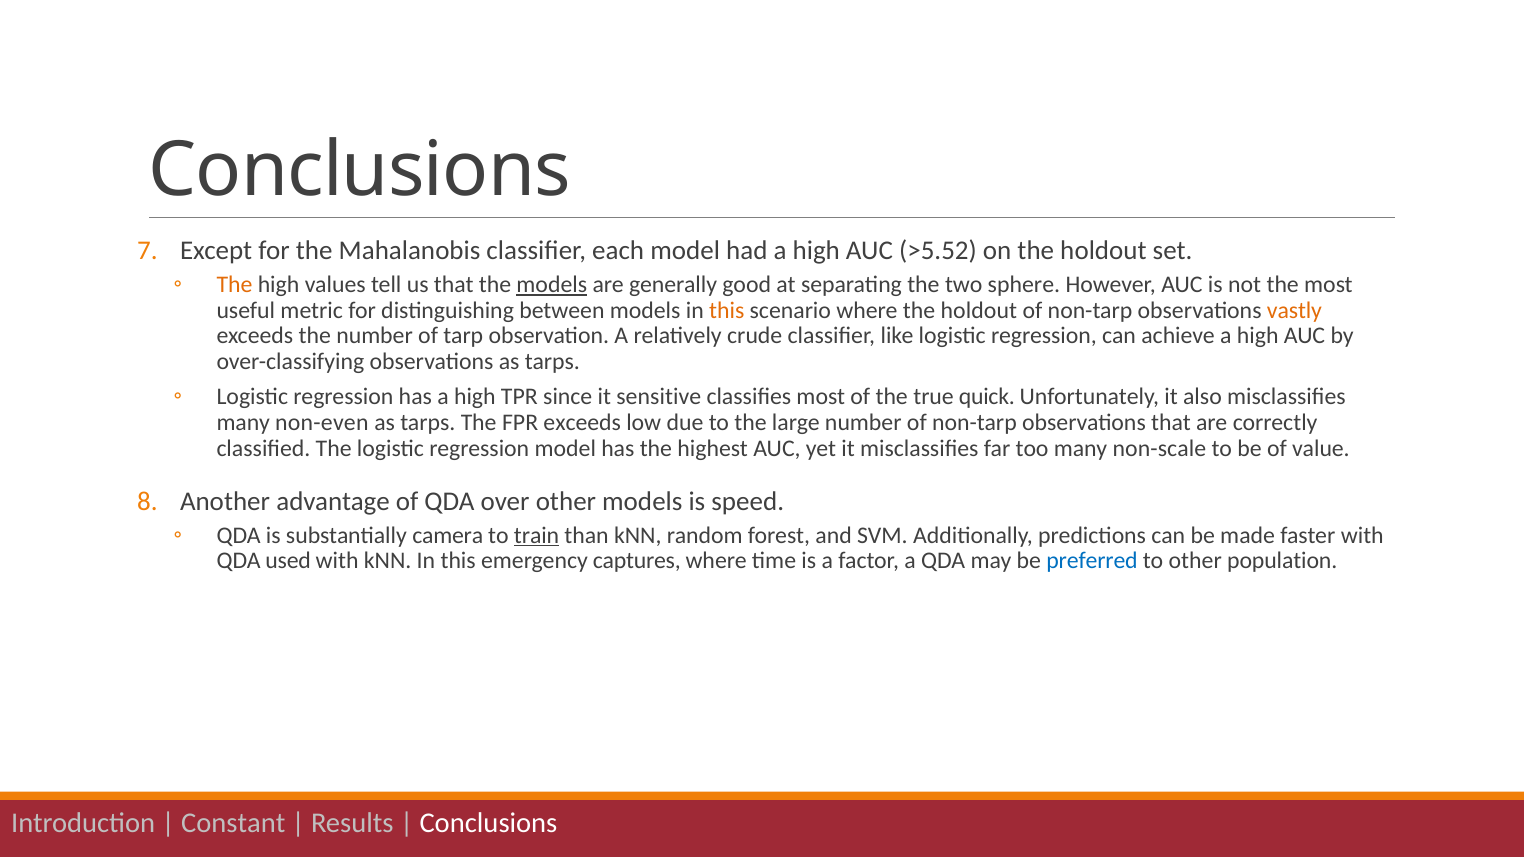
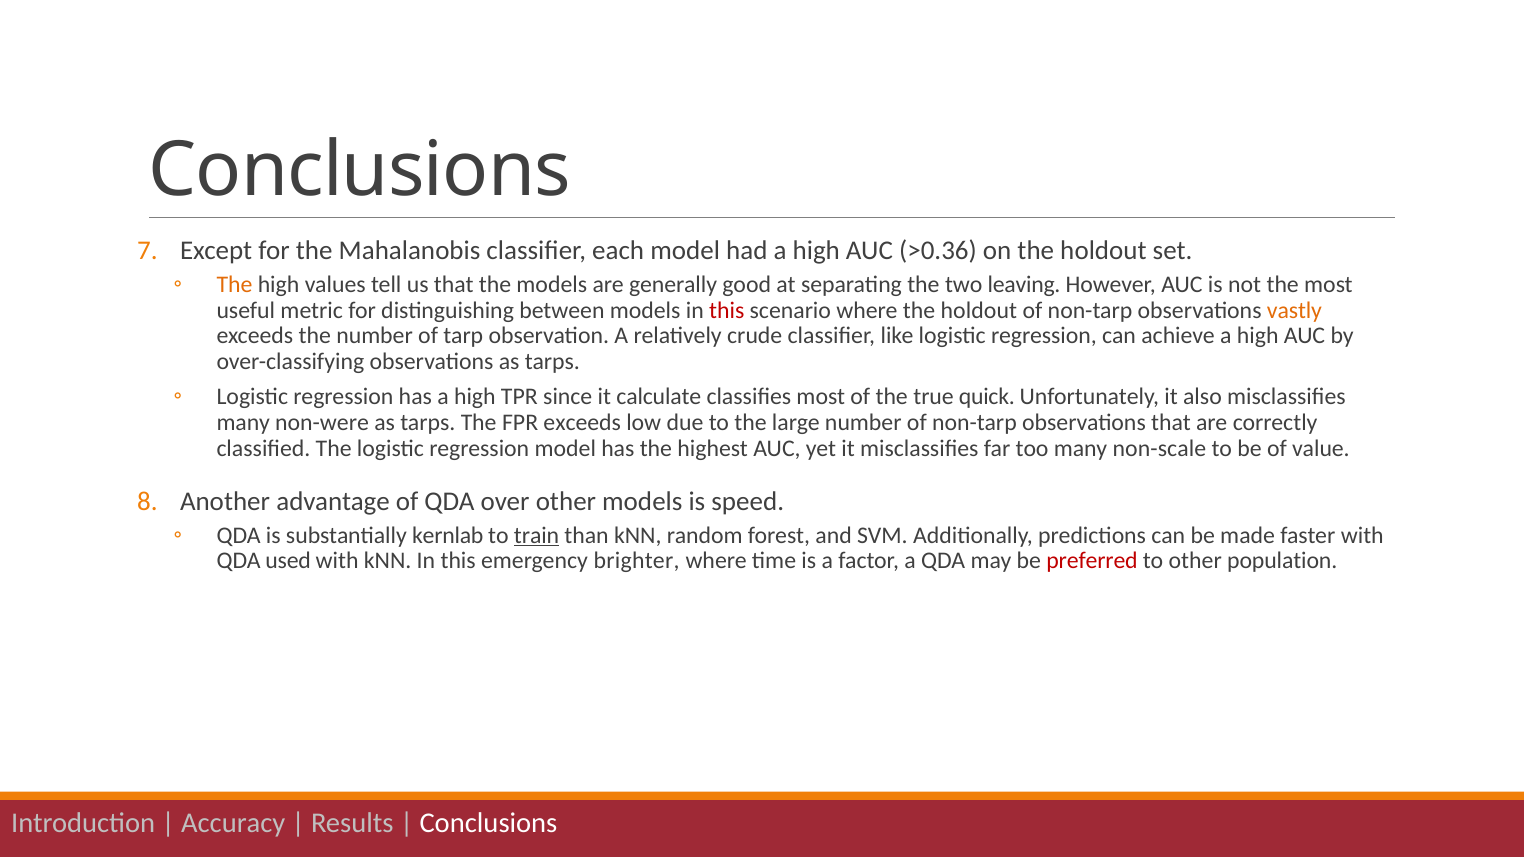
>5.52: >5.52 -> >0.36
models at (552, 285) underline: present -> none
sphere: sphere -> leaving
this at (727, 310) colour: orange -> red
sensitive: sensitive -> calculate
non-even: non-even -> non-were
camera: camera -> kernlab
captures: captures -> brighter
preferred colour: blue -> red
Constant: Constant -> Accuracy
